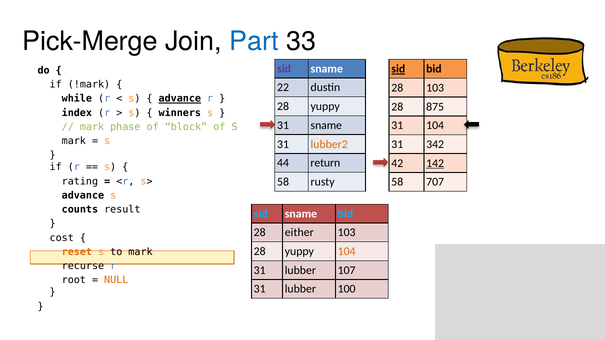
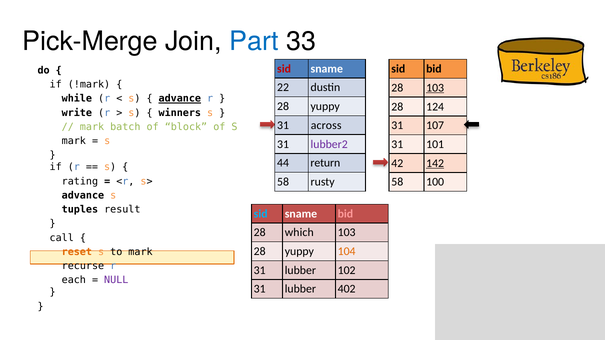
sid at (284, 69) colour: purple -> red
sid at (398, 69) underline: present -> none
103 at (435, 88) underline: none -> present
875: 875 -> 124
index: index -> write
31 sname: sname -> across
31 104: 104 -> 107
phase: phase -> batch
lubber2 colour: orange -> purple
342: 342 -> 101
707: 707 -> 100
counts: counts -> tuples
bid at (345, 214) colour: light blue -> pink
either: either -> which
cost: cost -> call
107: 107 -> 102
root: root -> each
NULL colour: orange -> purple
100: 100 -> 402
